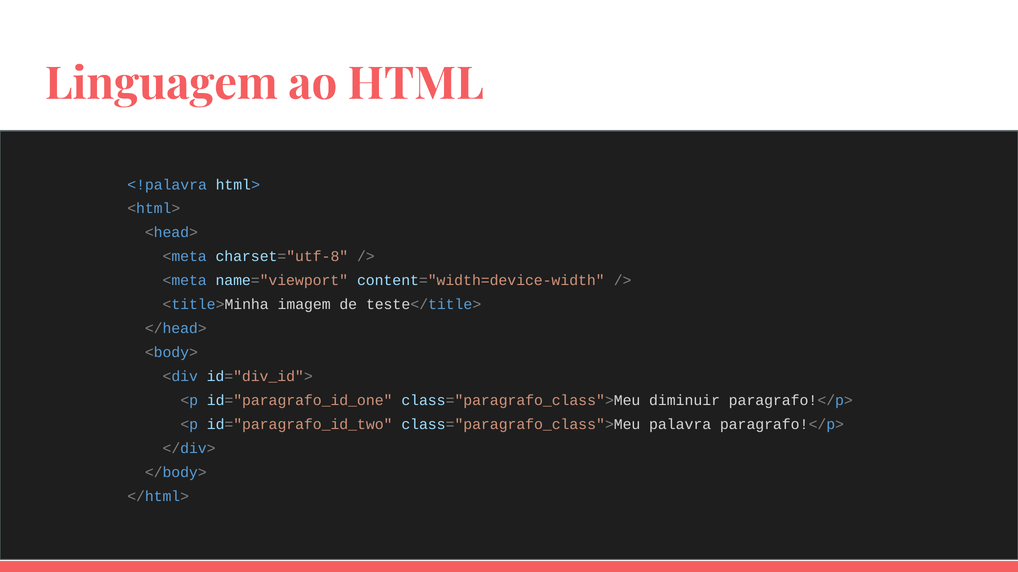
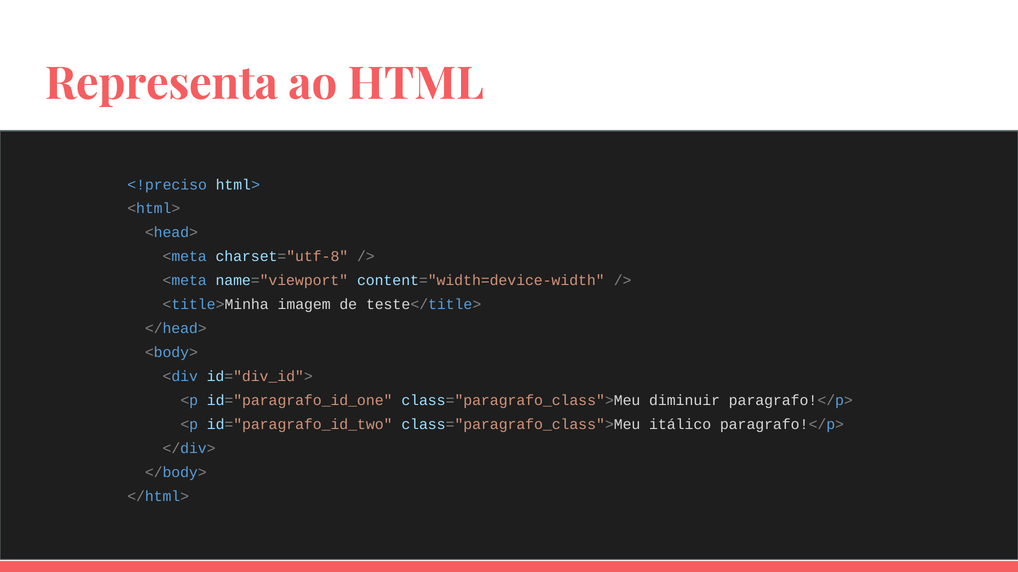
Linguagem: Linguagem -> Representa
<!palavra: <!palavra -> <!preciso
palavra: palavra -> itálico
